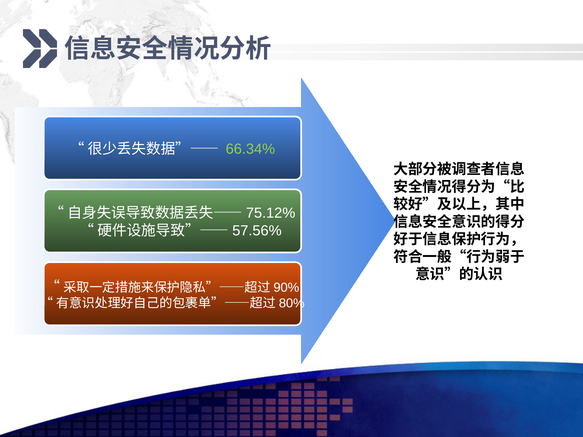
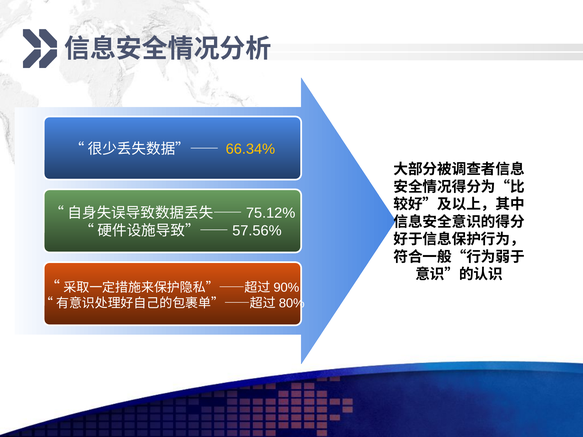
66.34% colour: light green -> yellow
